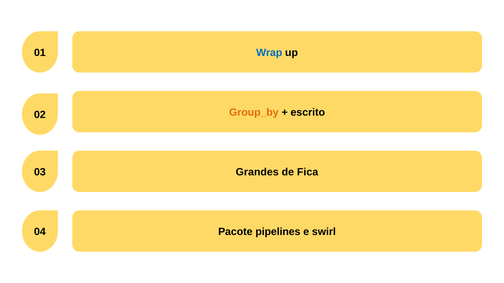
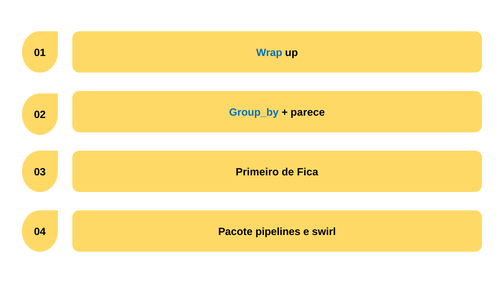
Group_by colour: orange -> blue
escrito: escrito -> parece
Grandes: Grandes -> Primeiro
